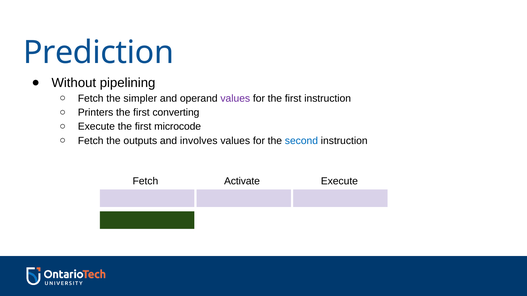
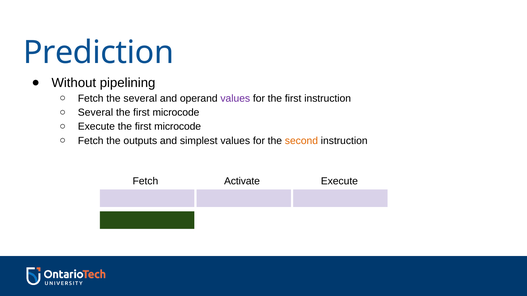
the simpler: simpler -> several
Printers at (96, 113): Printers -> Several
converting at (176, 113): converting -> microcode
involves: involves -> simplest
second colour: blue -> orange
